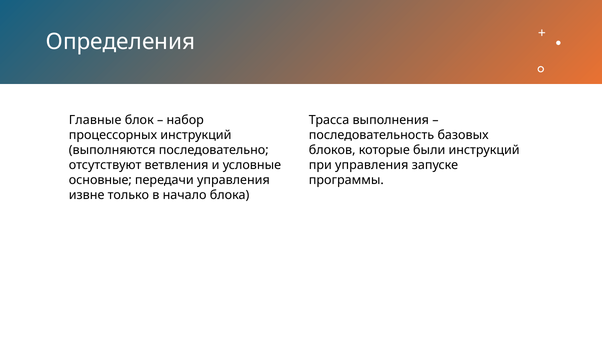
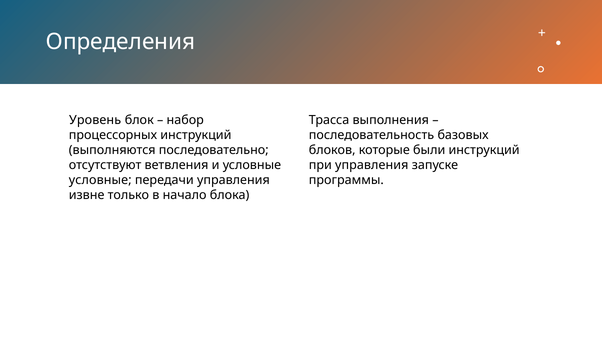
Главные: Главные -> Уровень
основные at (100, 180): основные -> условные
